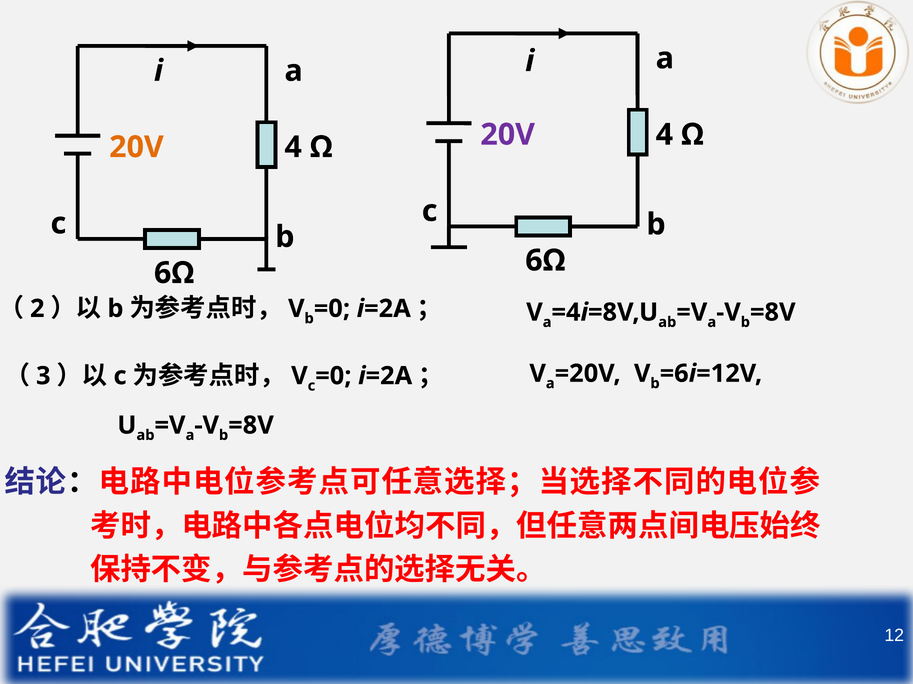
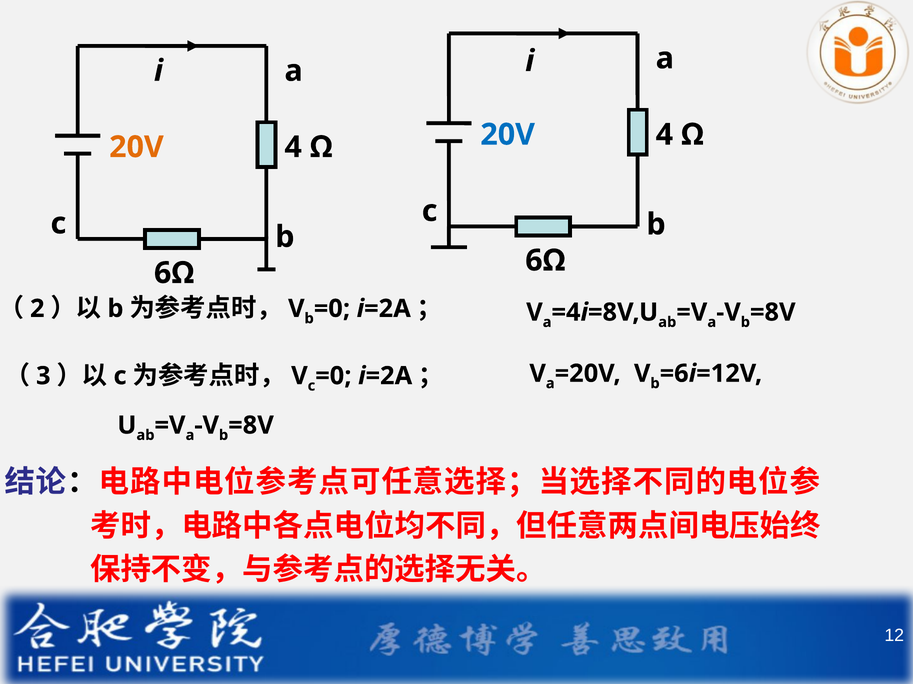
20V at (508, 135) colour: purple -> blue
